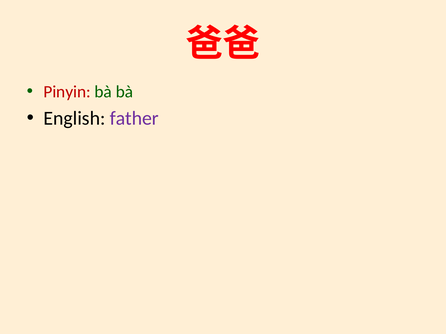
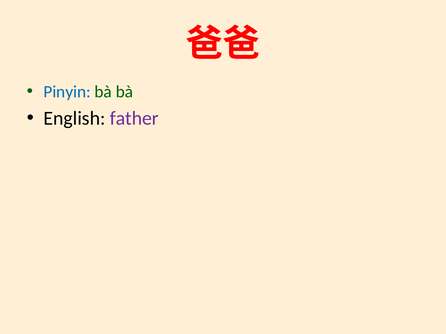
Pinyin colour: red -> blue
